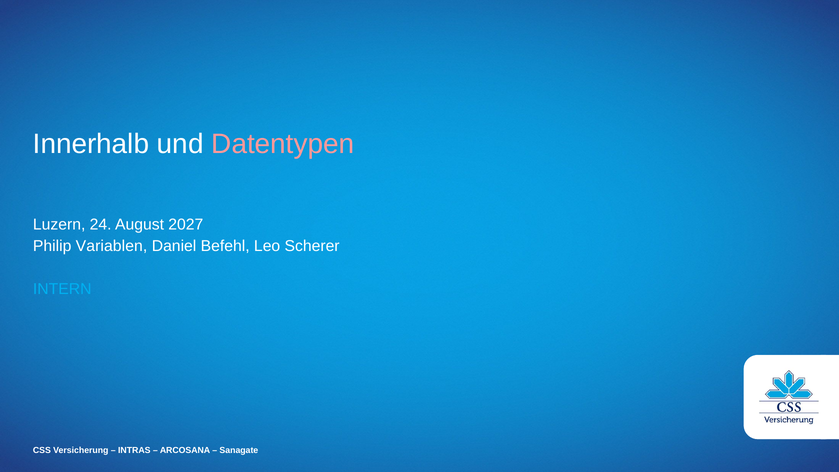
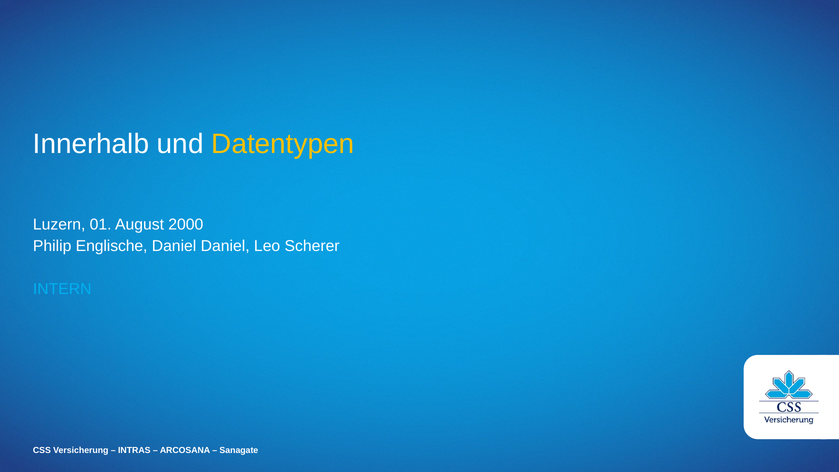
Datentypen colour: pink -> yellow
24: 24 -> 01
2027: 2027 -> 2000
Variablen: Variablen -> Englische
Daniel Befehl: Befehl -> Daniel
